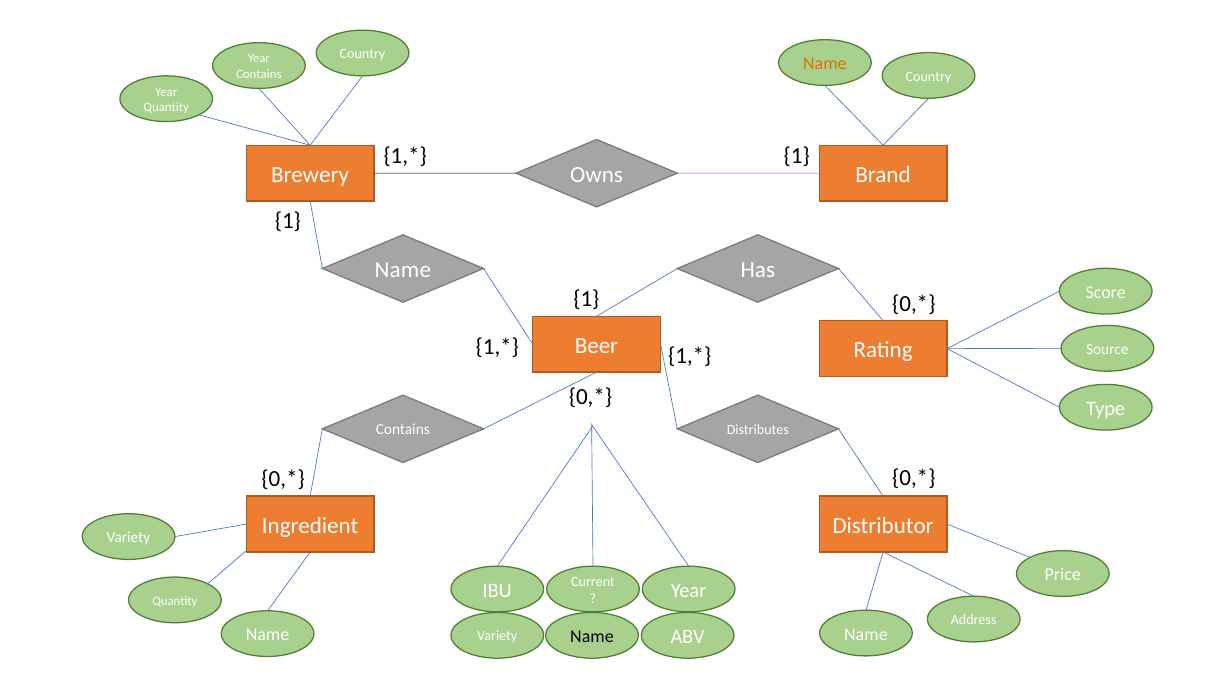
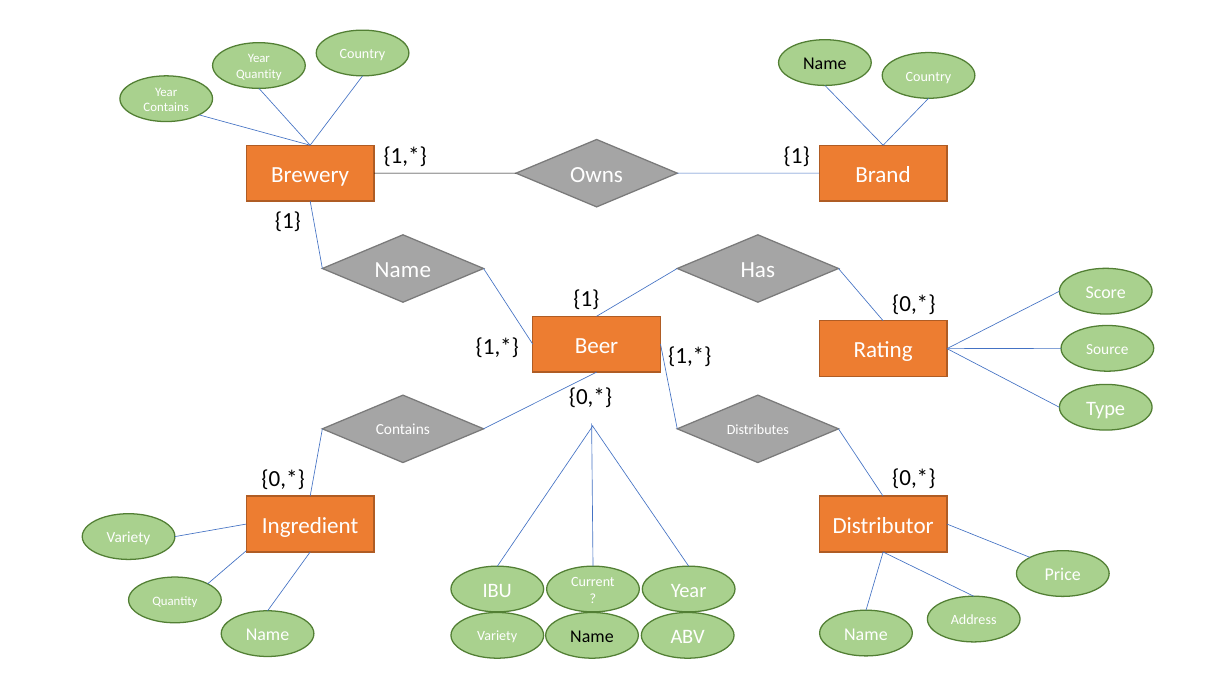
Name at (825, 64) colour: orange -> black
Contains at (259, 74): Contains -> Quantity
Quantity at (166, 107): Quantity -> Contains
